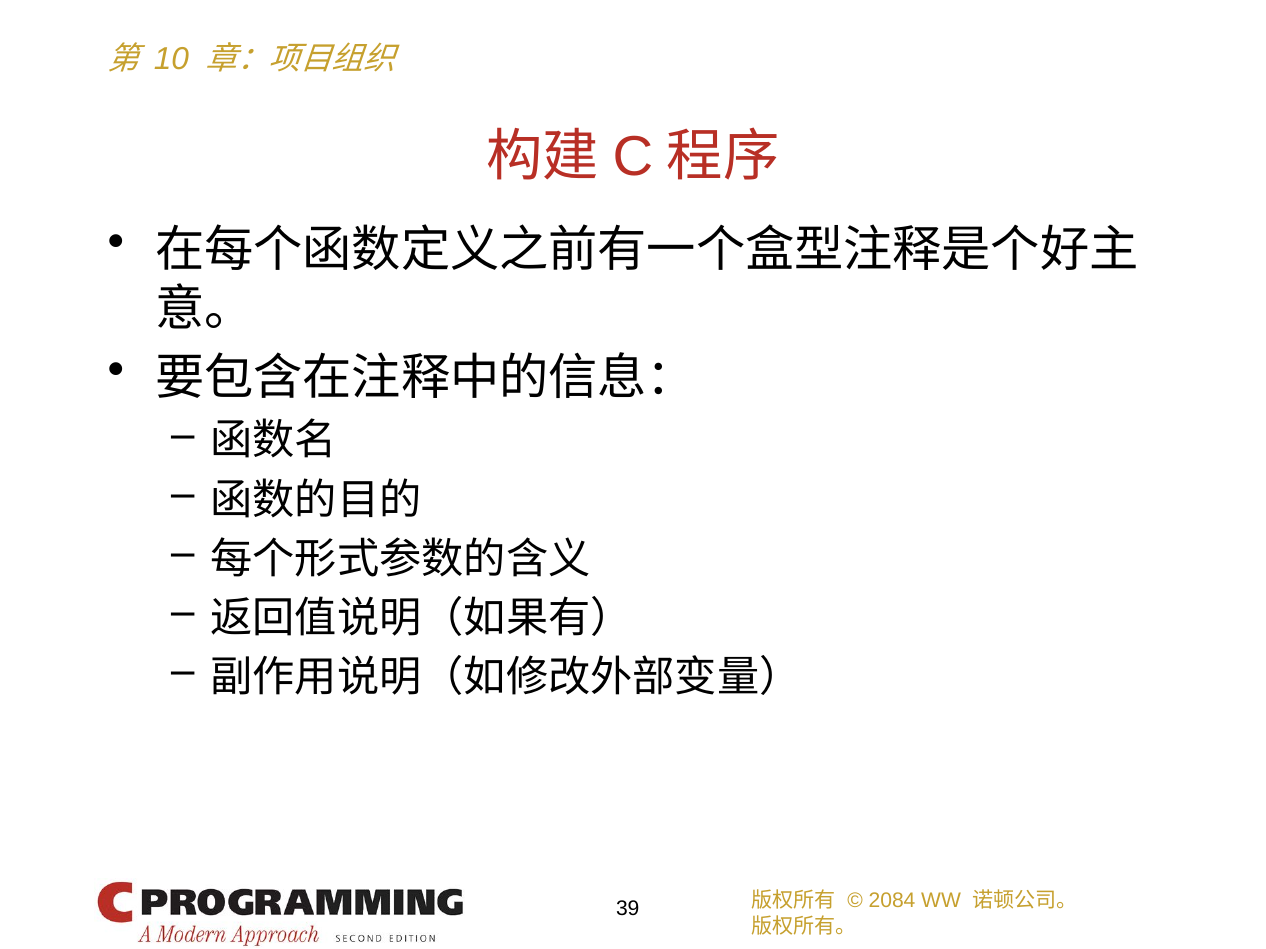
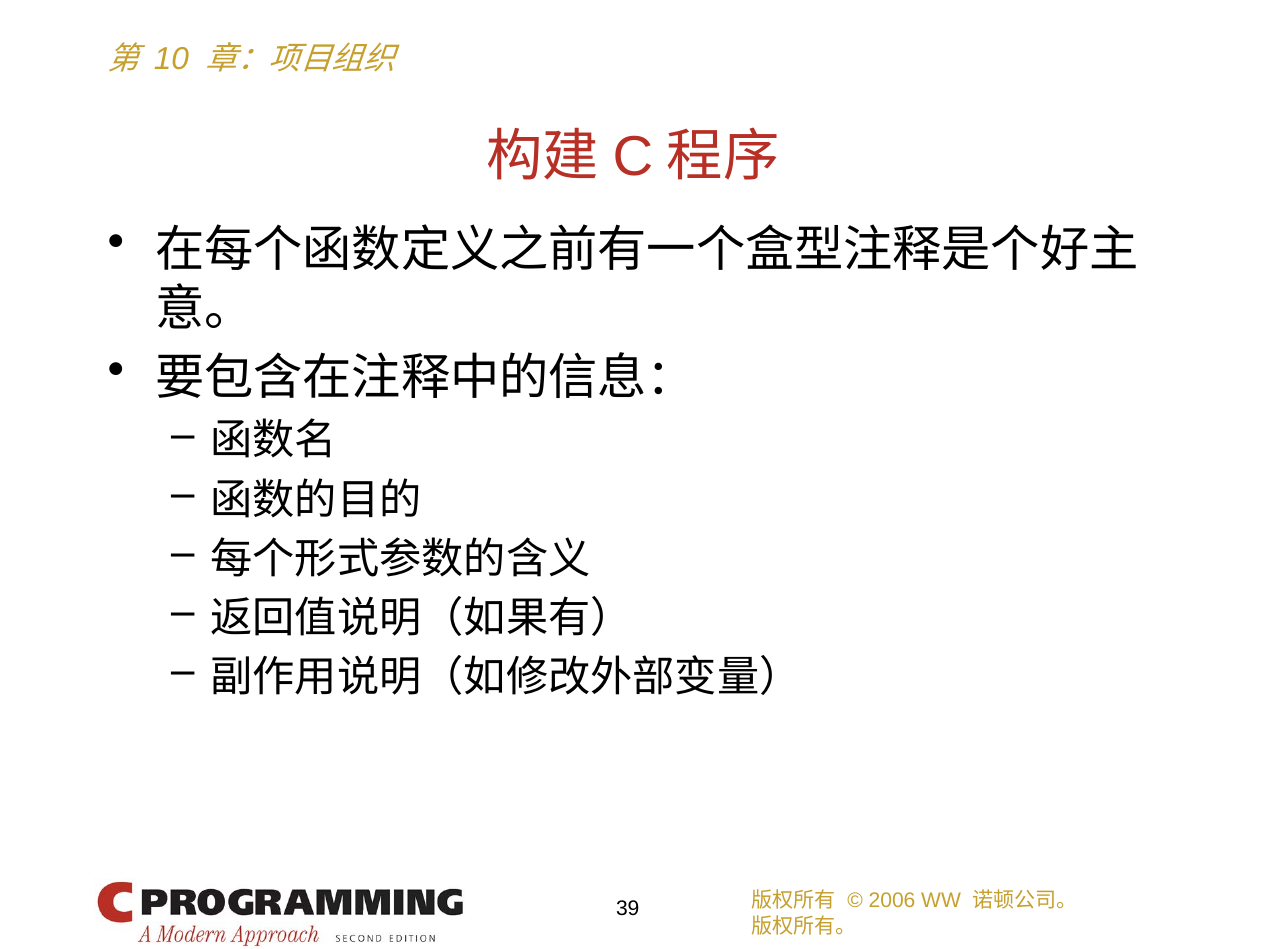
2084: 2084 -> 2006
